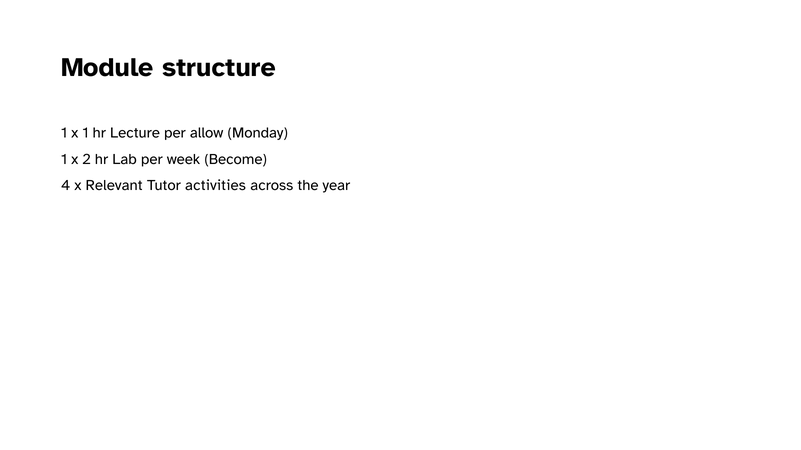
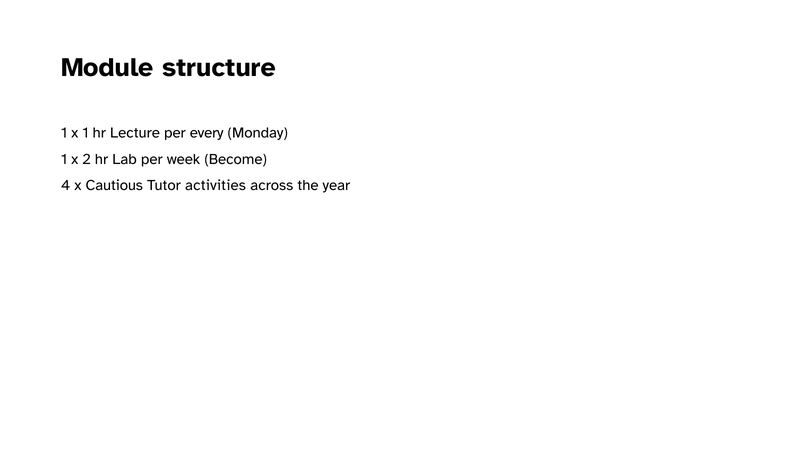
allow: allow -> every
Relevant: Relevant -> Cautious
